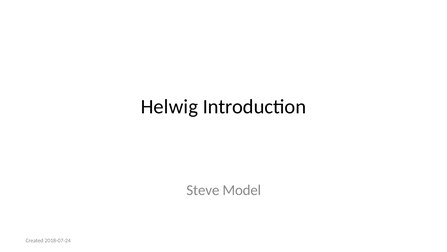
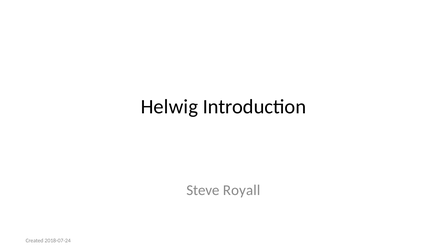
Model: Model -> Royall
